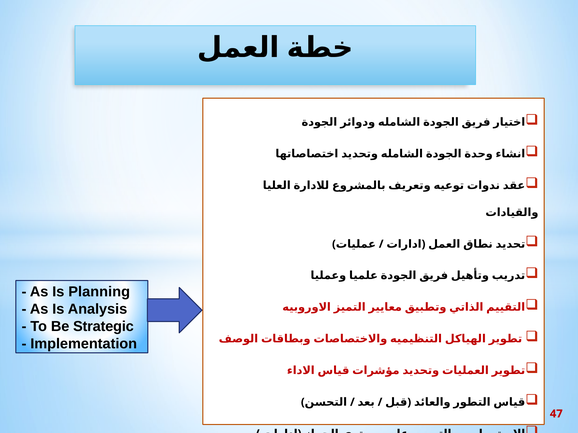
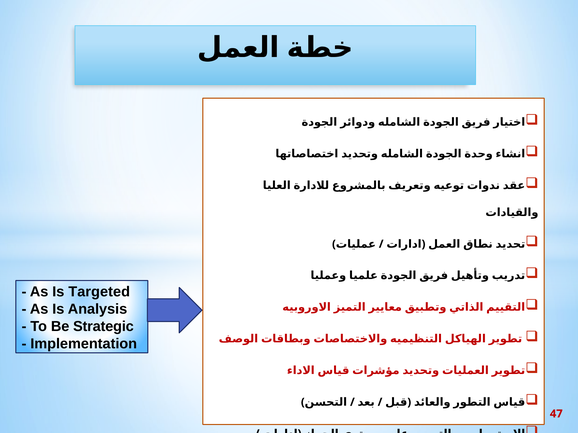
Planning: Planning -> Targeted
